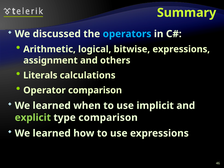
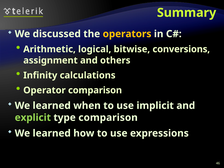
operators colour: light blue -> yellow
bitwise expressions: expressions -> conversions
Literals: Literals -> Infinity
